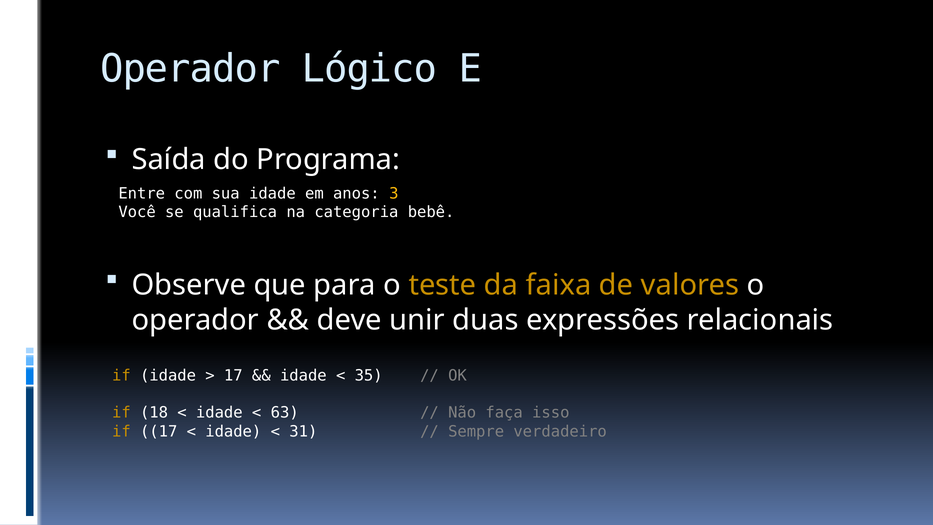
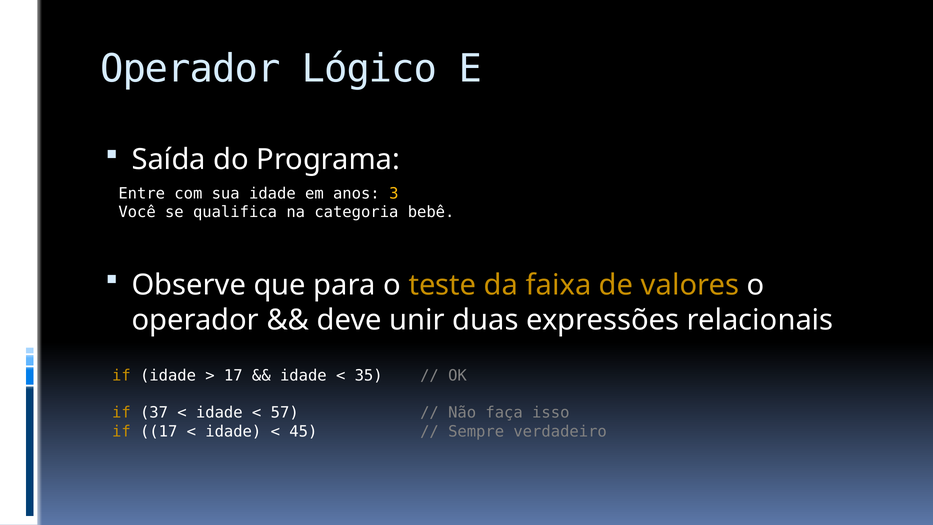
18: 18 -> 37
63: 63 -> 57
31: 31 -> 45
